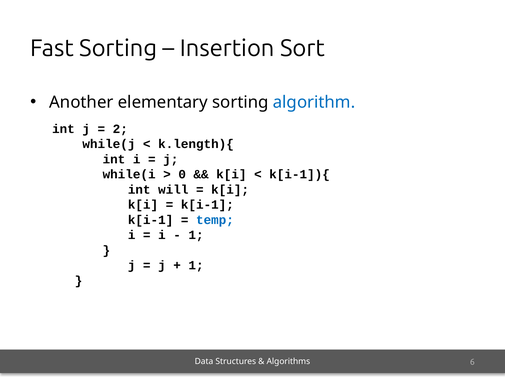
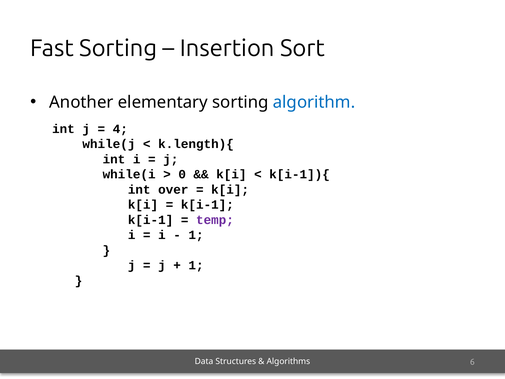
2: 2 -> 4
will: will -> over
temp colour: blue -> purple
